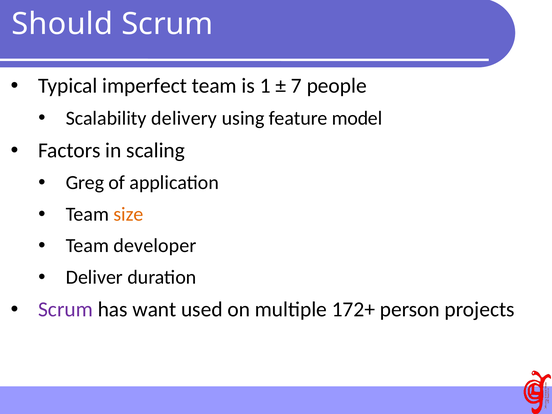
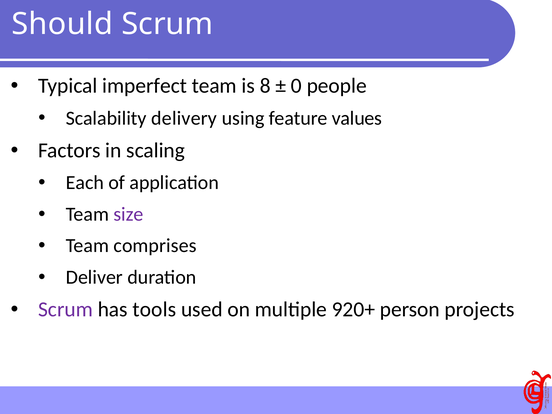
1: 1 -> 8
7: 7 -> 0
model: model -> values
Greg: Greg -> Each
size colour: orange -> purple
developer: developer -> comprises
want: want -> tools
172+: 172+ -> 920+
